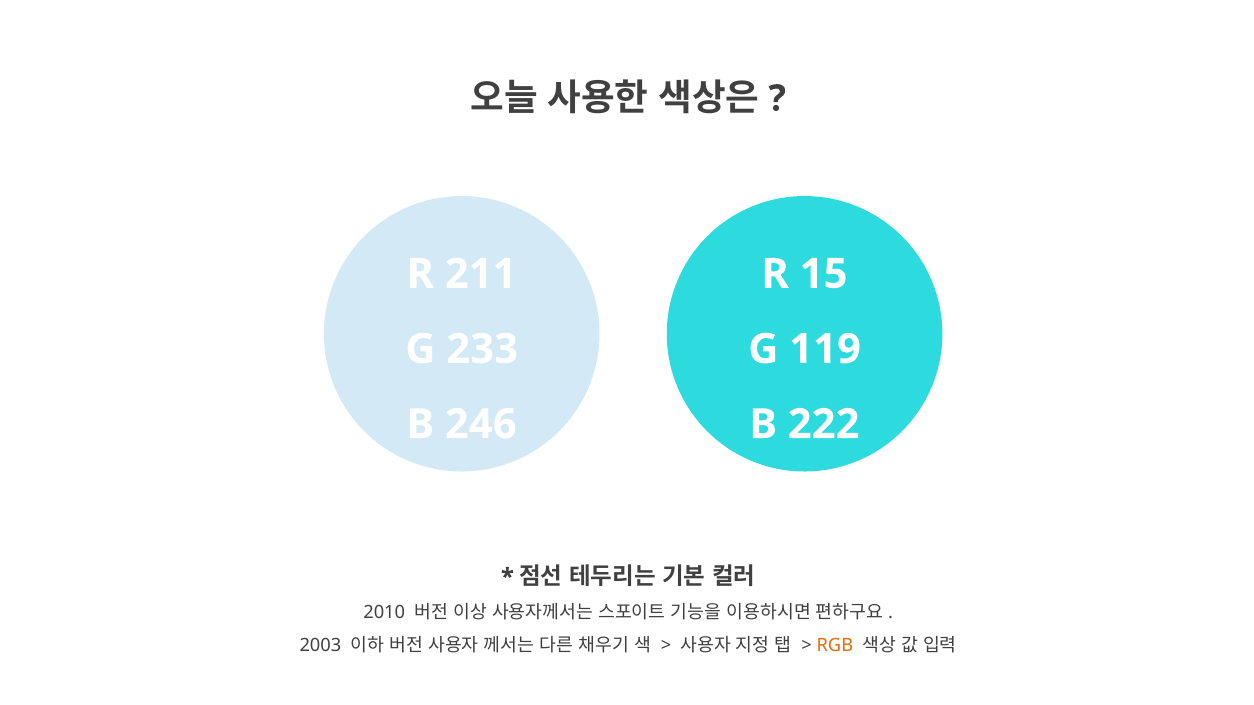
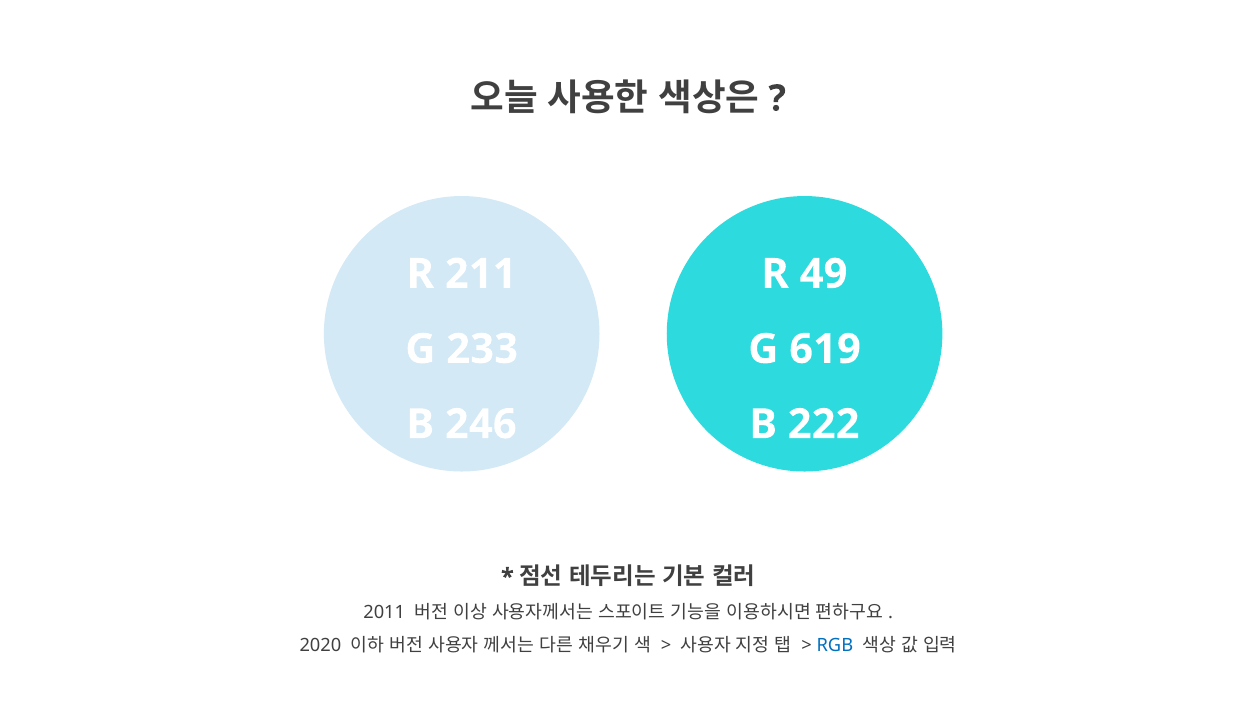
15: 15 -> 49
119: 119 -> 619
2010: 2010 -> 2011
2003: 2003 -> 2020
RGB colour: orange -> blue
